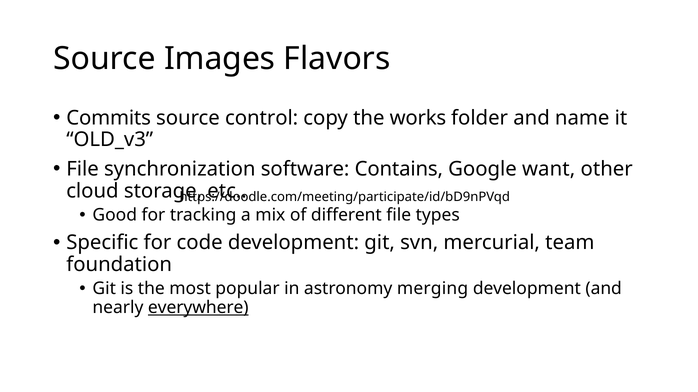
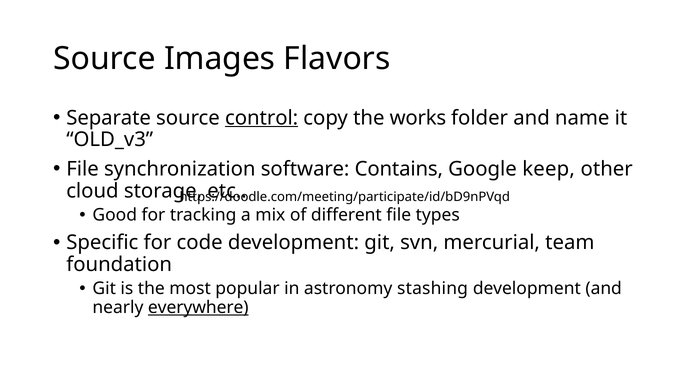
Commits: Commits -> Separate
control underline: none -> present
want: want -> keep
merging: merging -> stashing
